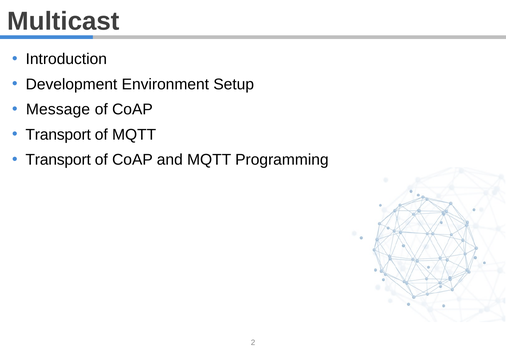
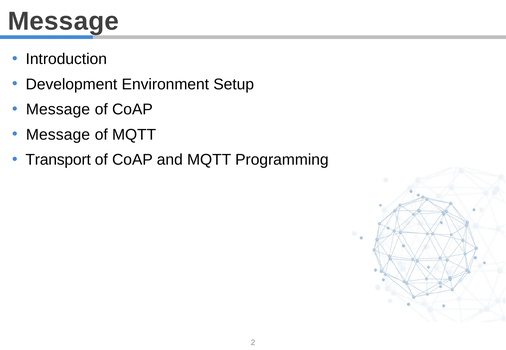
Multicast at (63, 21): Multicast -> Message
Transport at (58, 135): Transport -> Message
